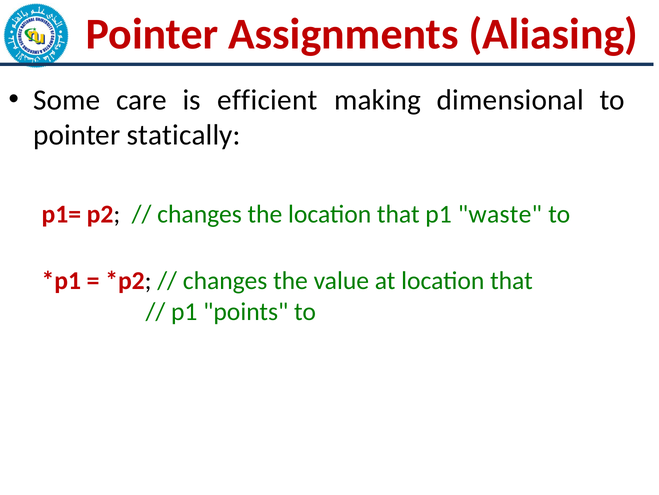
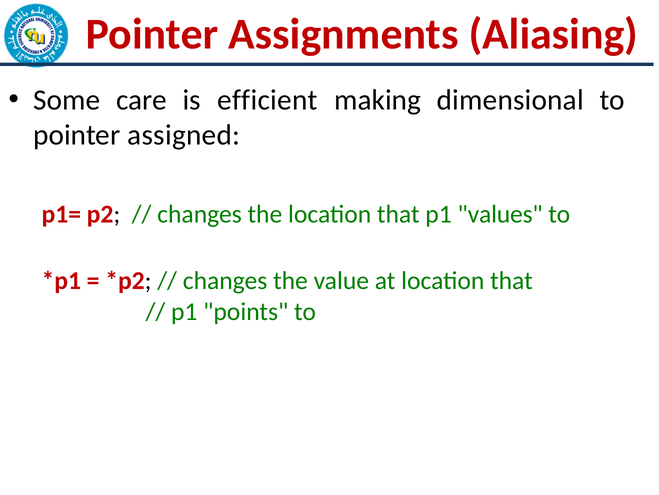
statically: statically -> assigned
waste: waste -> values
